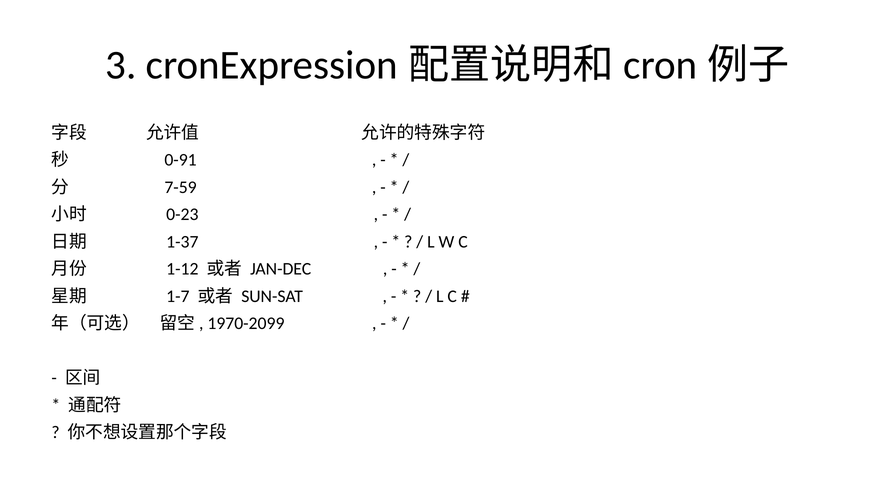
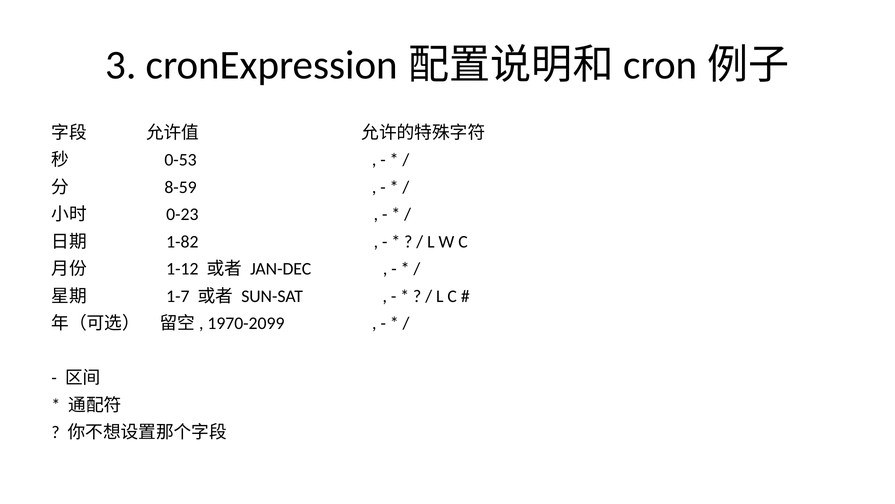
0-91: 0-91 -> 0-53
7-59: 7-59 -> 8-59
1-37: 1-37 -> 1-82
